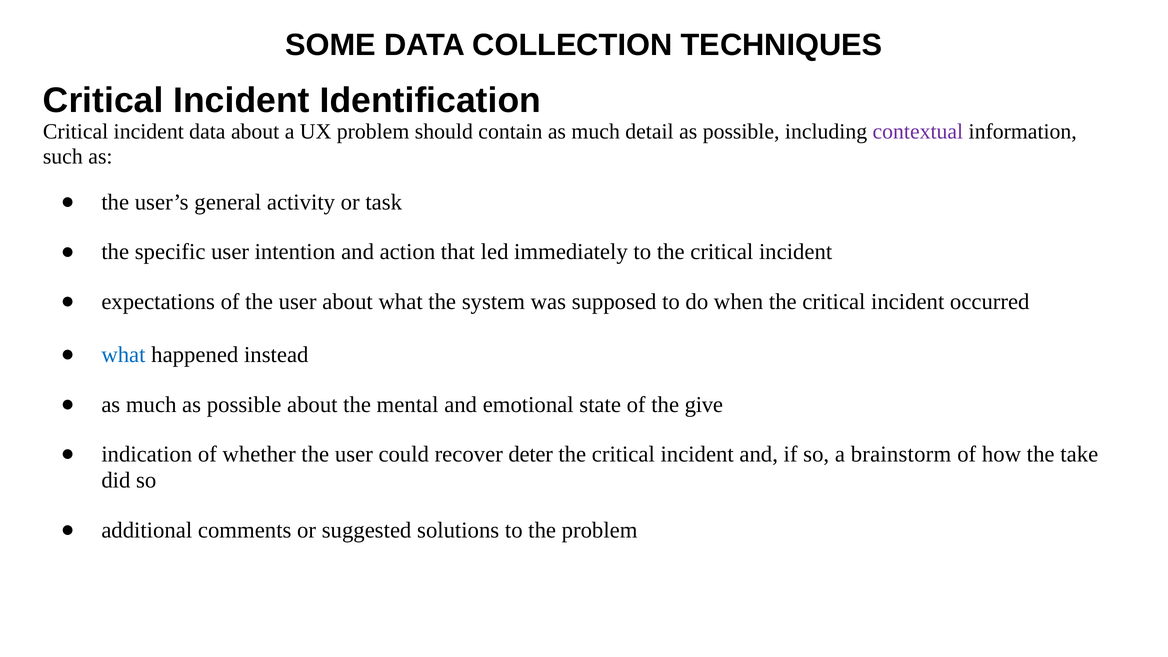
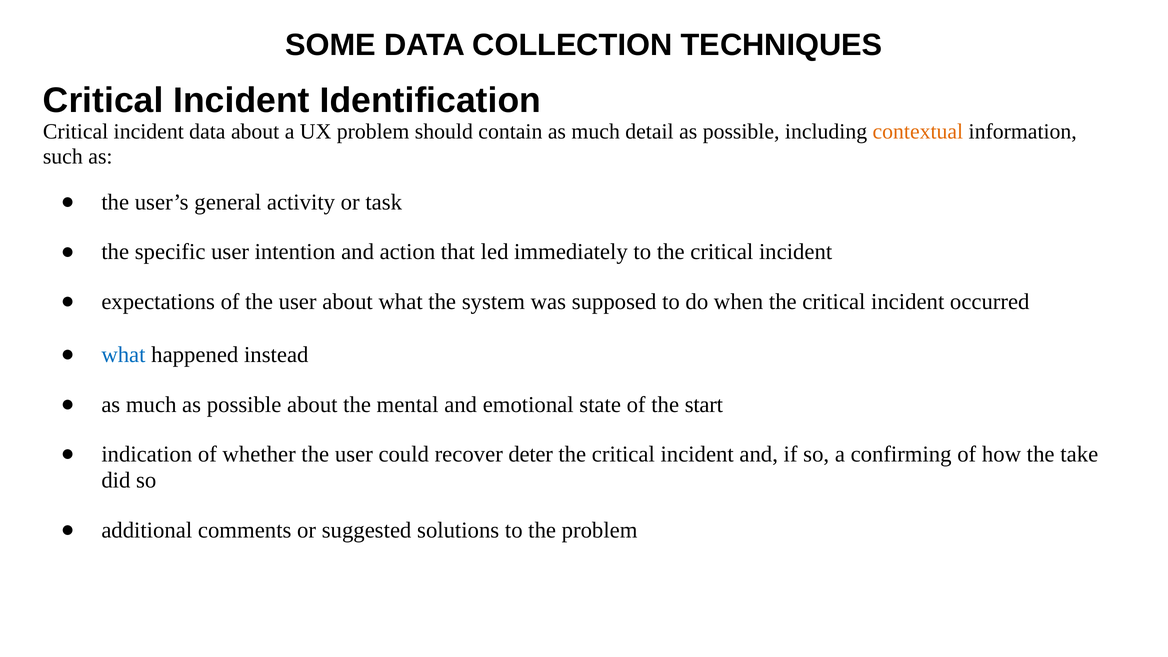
contextual colour: purple -> orange
give: give -> start
brainstorm: brainstorm -> confirming
